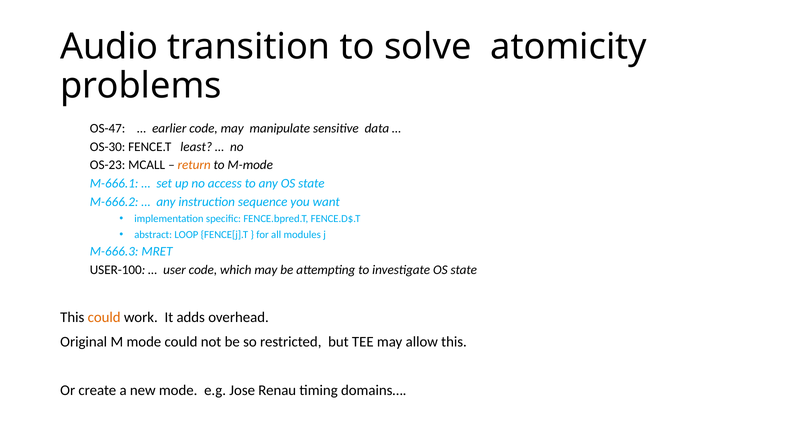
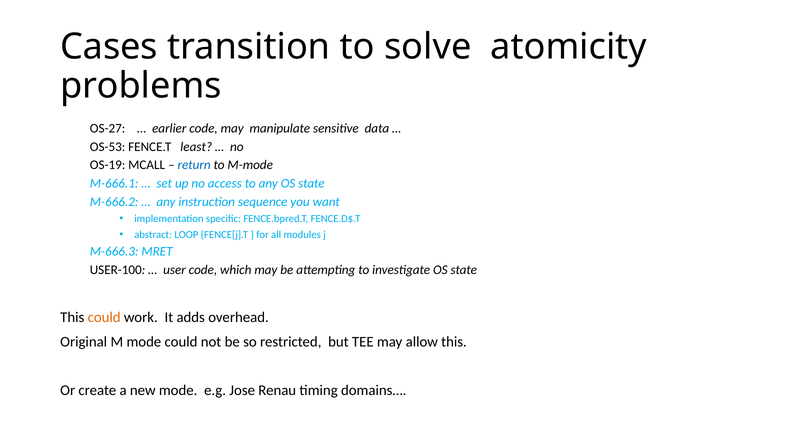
Audio: Audio -> Cases
OS-47: OS-47 -> OS-27
OS-30: OS-30 -> OS-53
OS-23: OS-23 -> OS-19
return colour: orange -> blue
